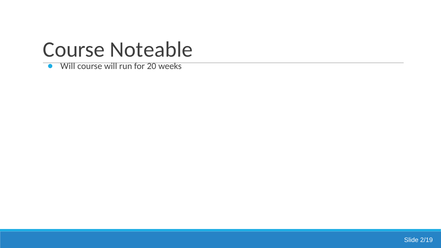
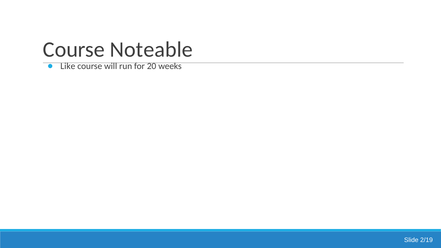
Will at (68, 66): Will -> Like
